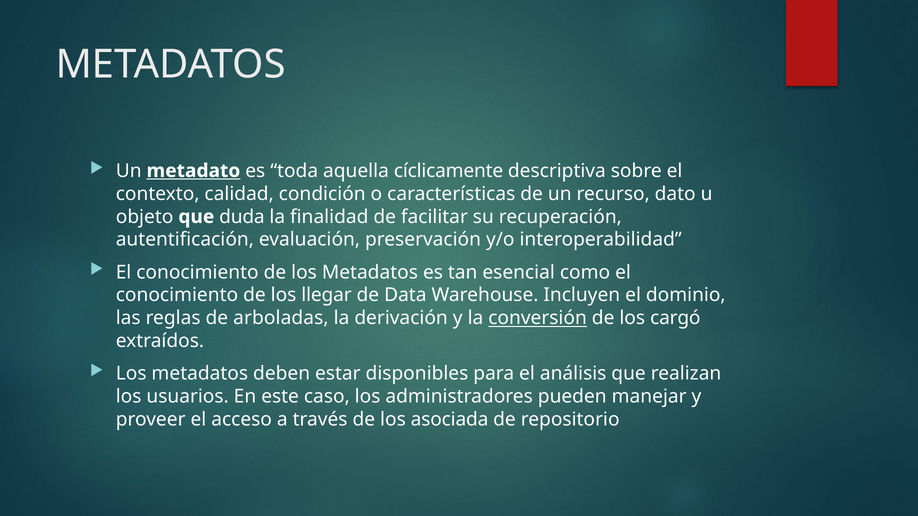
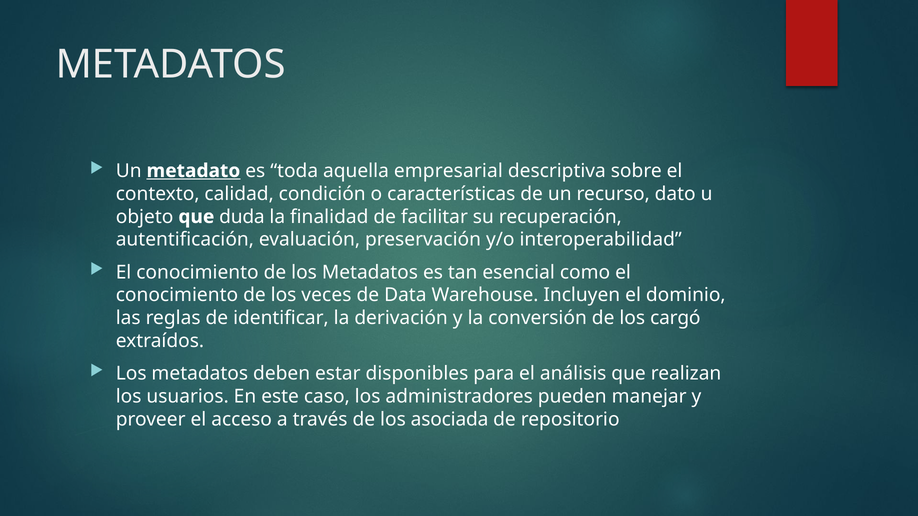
cíclicamente: cíclicamente -> empresarial
llegar: llegar -> veces
arboladas: arboladas -> identificar
conversión underline: present -> none
